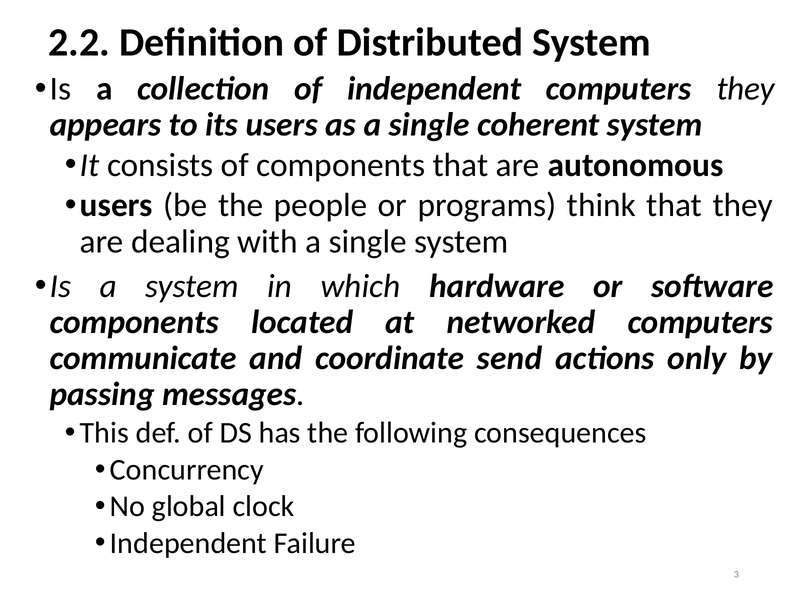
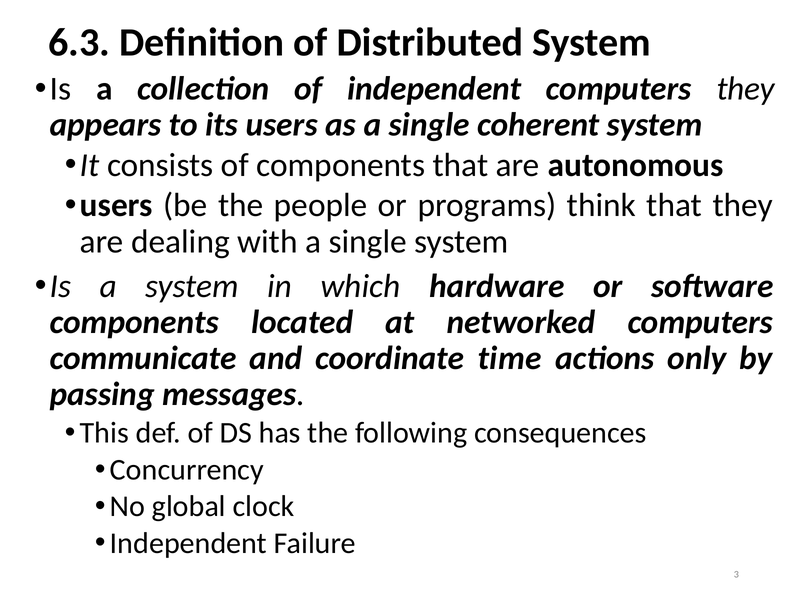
2.2: 2.2 -> 6.3
send: send -> time
